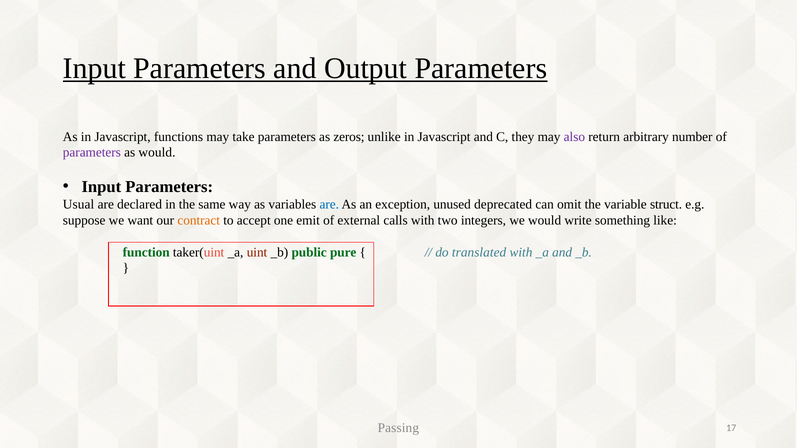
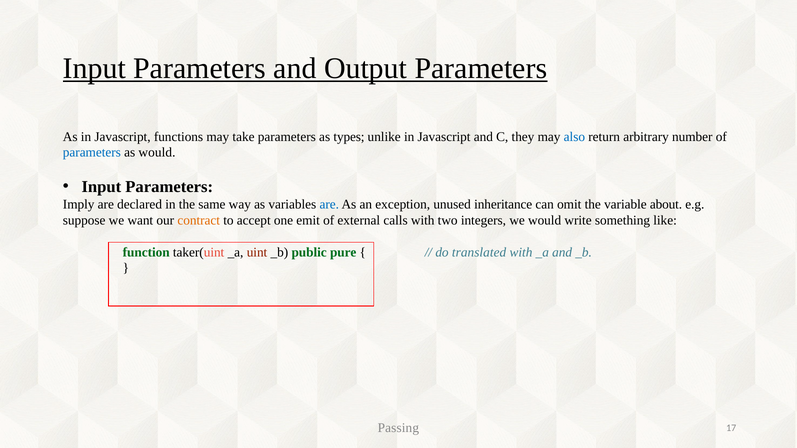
zeros: zeros -> types
also colour: purple -> blue
parameters at (92, 153) colour: purple -> blue
Usual: Usual -> Imply
deprecated: deprecated -> inheritance
struct: struct -> about
